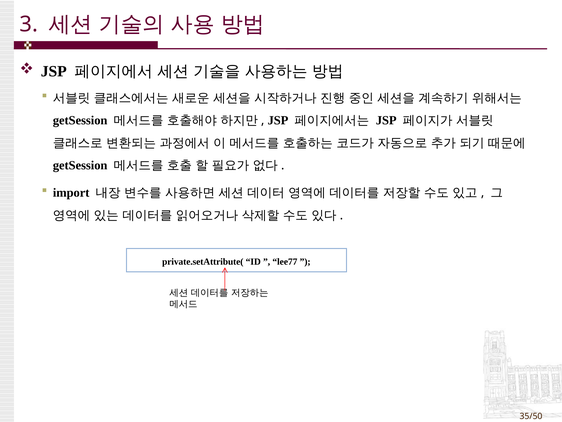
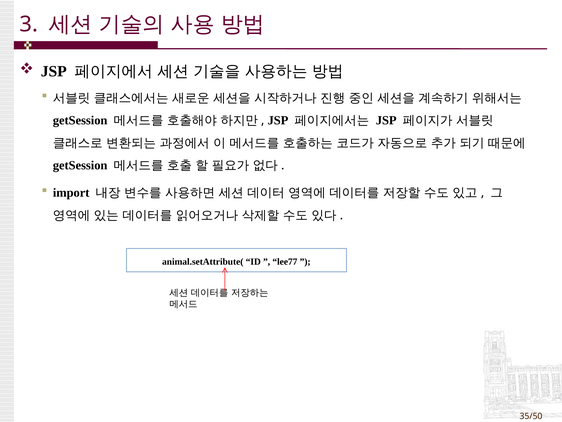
private.setAttribute(: private.setAttribute( -> animal.setAttribute(
